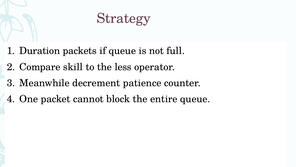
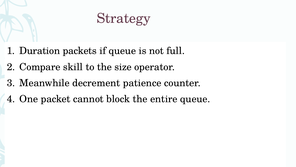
less: less -> size
